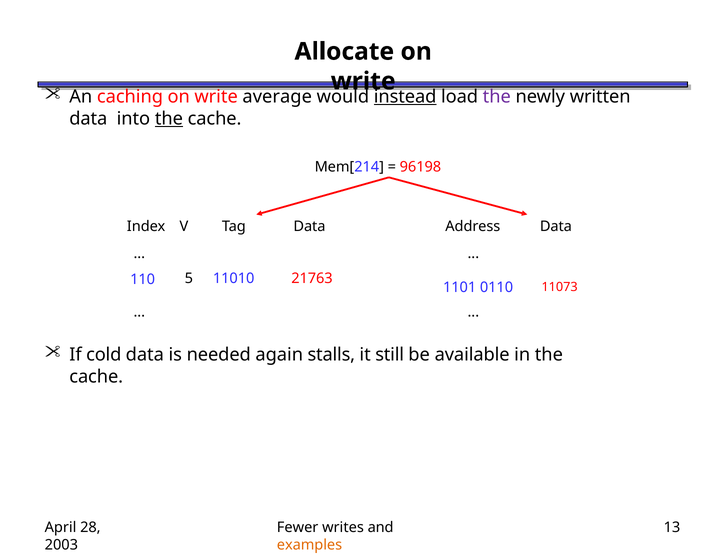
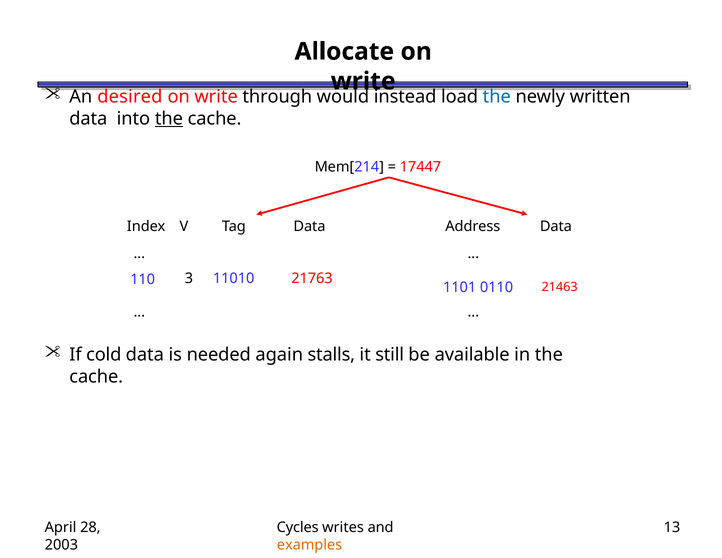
caching: caching -> desired
average: average -> through
instead underline: present -> none
the at (497, 97) colour: purple -> blue
96198: 96198 -> 17447
5: 5 -> 3
11073: 11073 -> 21463
Fewer: Fewer -> Cycles
